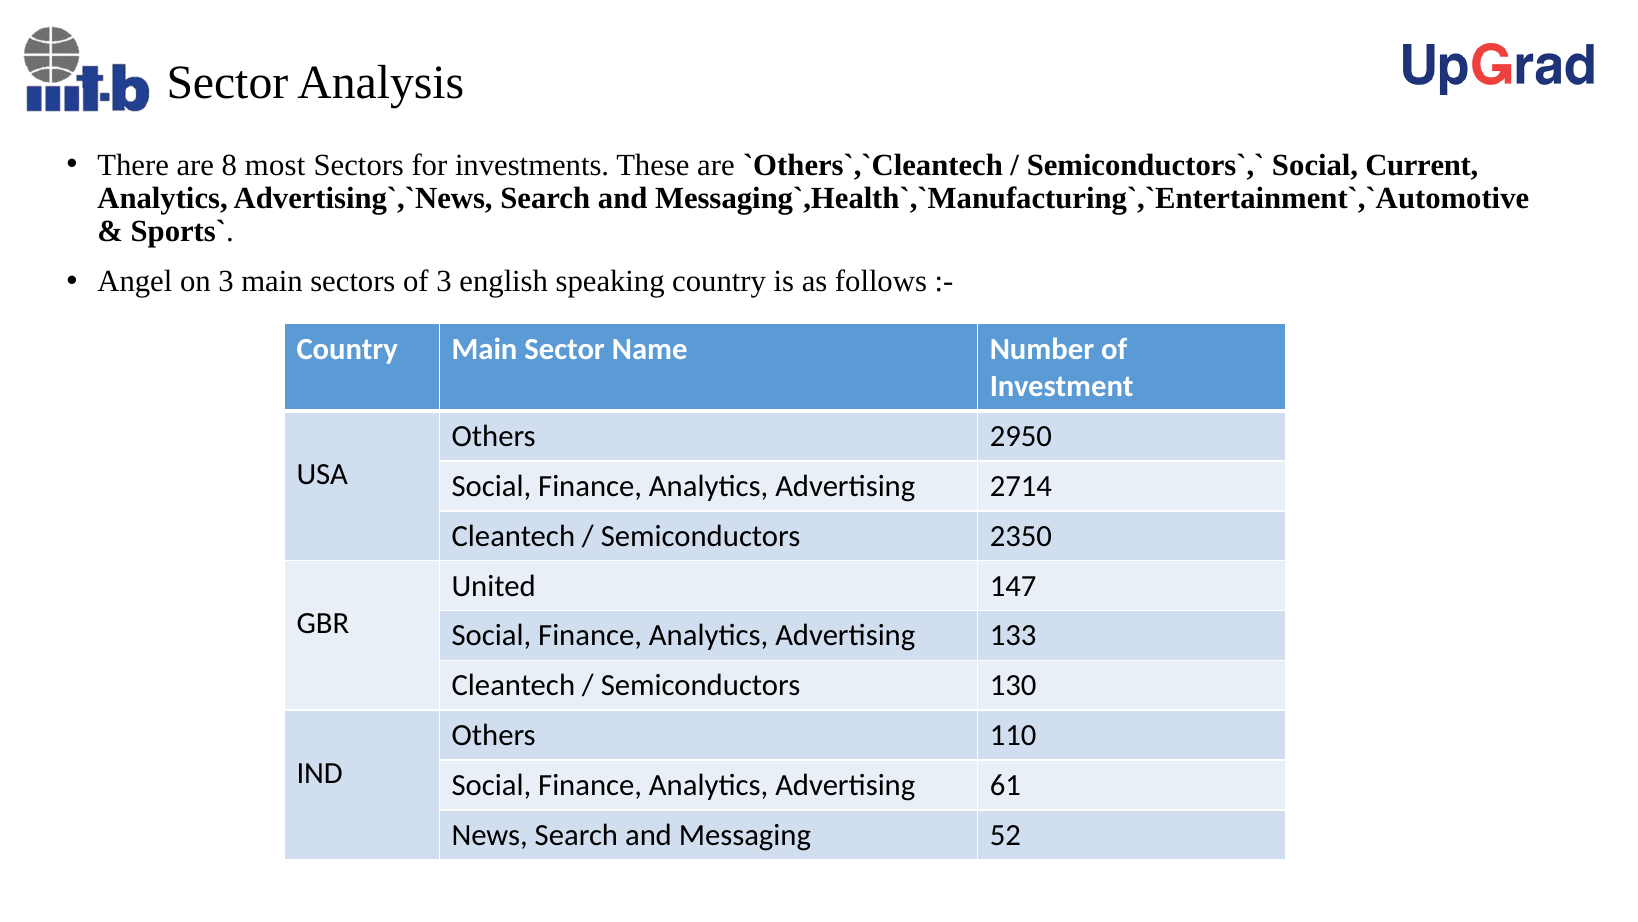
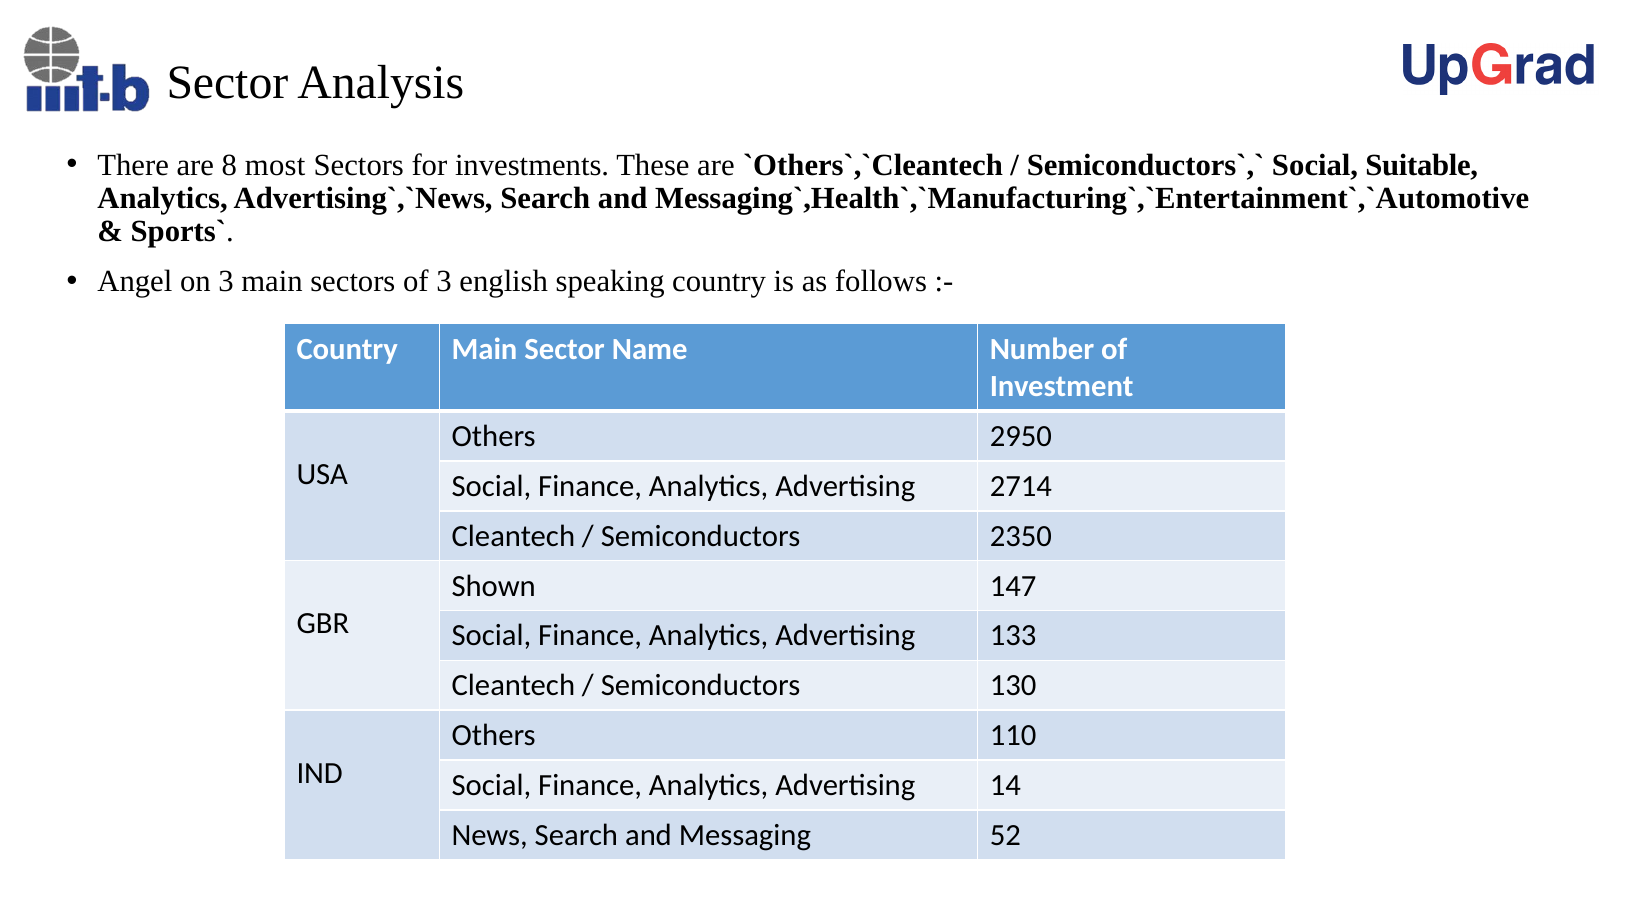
Current: Current -> Suitable
United: United -> Shown
61: 61 -> 14
